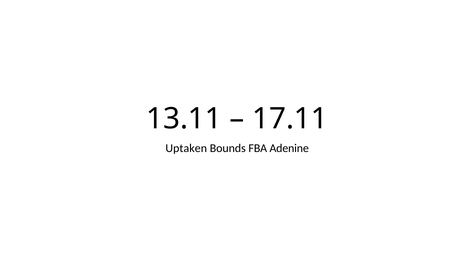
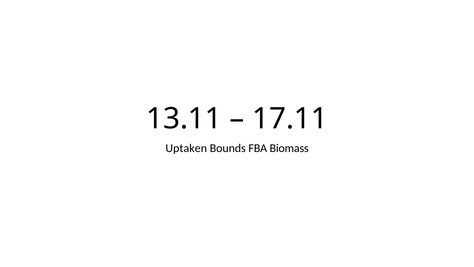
Adenine: Adenine -> Biomass
